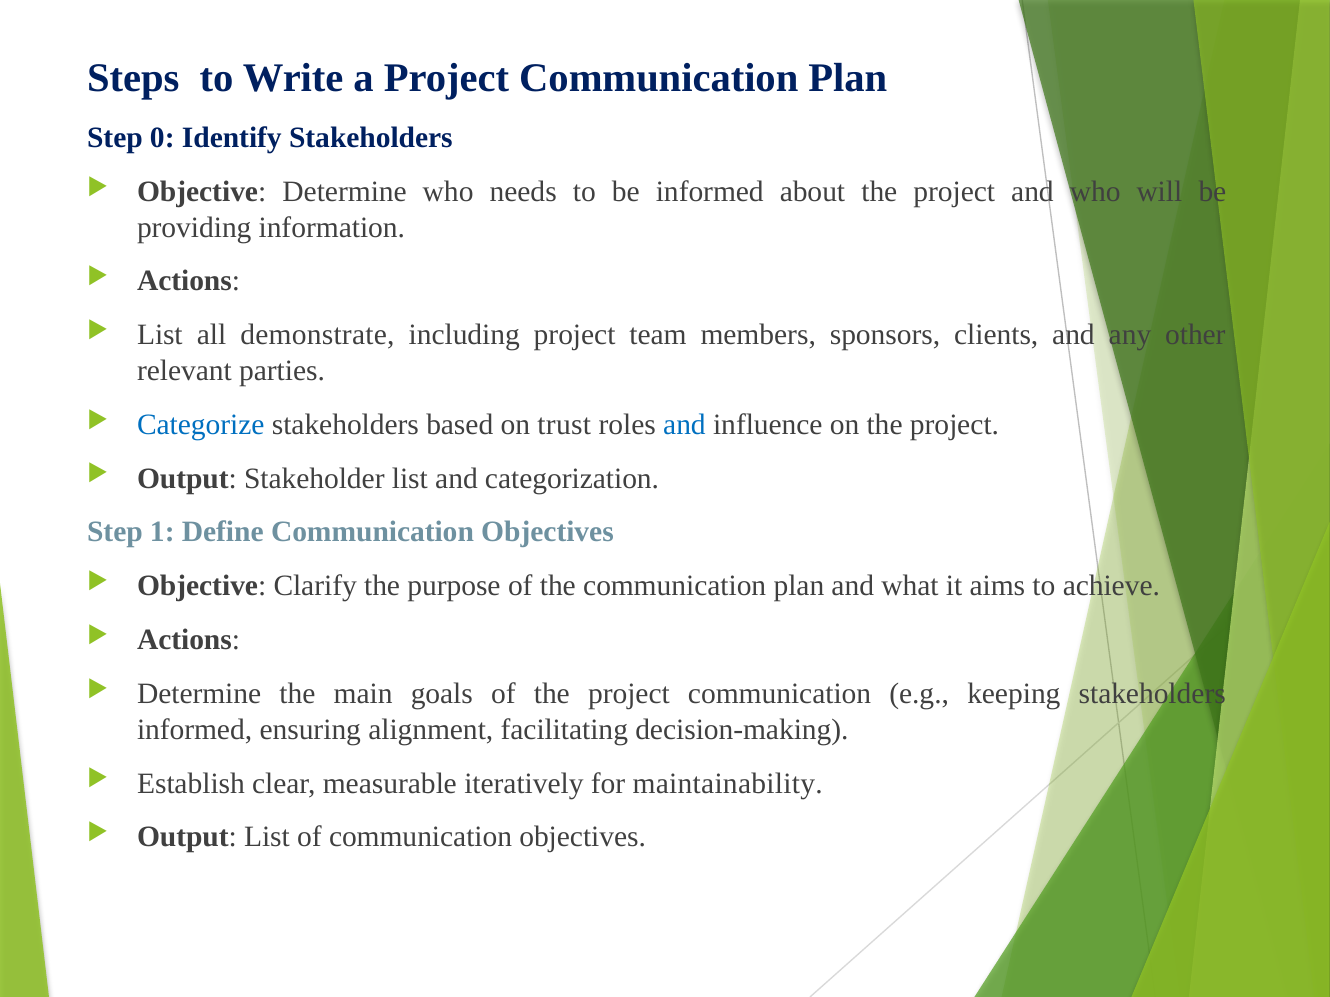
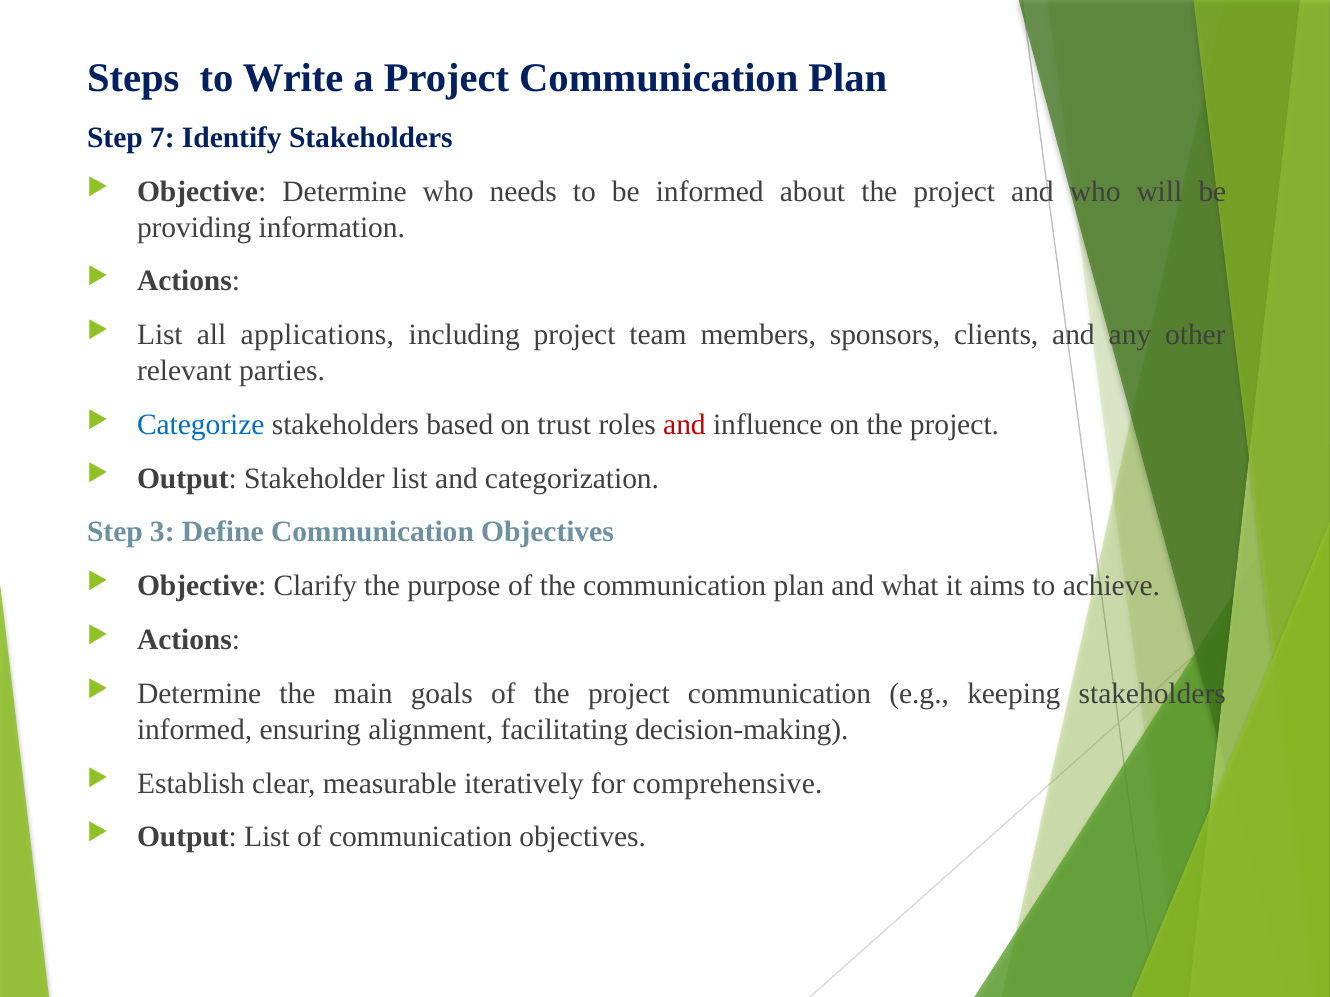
0: 0 -> 7
demonstrate: demonstrate -> applications
and at (684, 425) colour: blue -> red
1: 1 -> 3
maintainability: maintainability -> comprehensive
